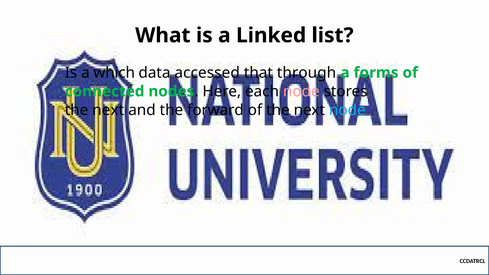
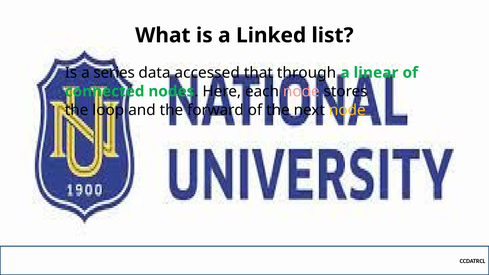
which: which -> series
forms: forms -> linear
next at (108, 110): next -> loop
node at (347, 110) colour: light blue -> yellow
